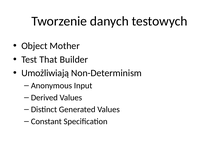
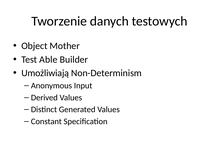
That: That -> Able
